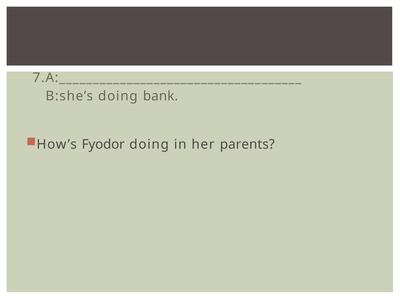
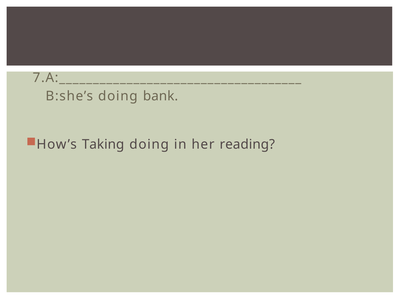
Fyodor: Fyodor -> Taking
parents: parents -> reading
